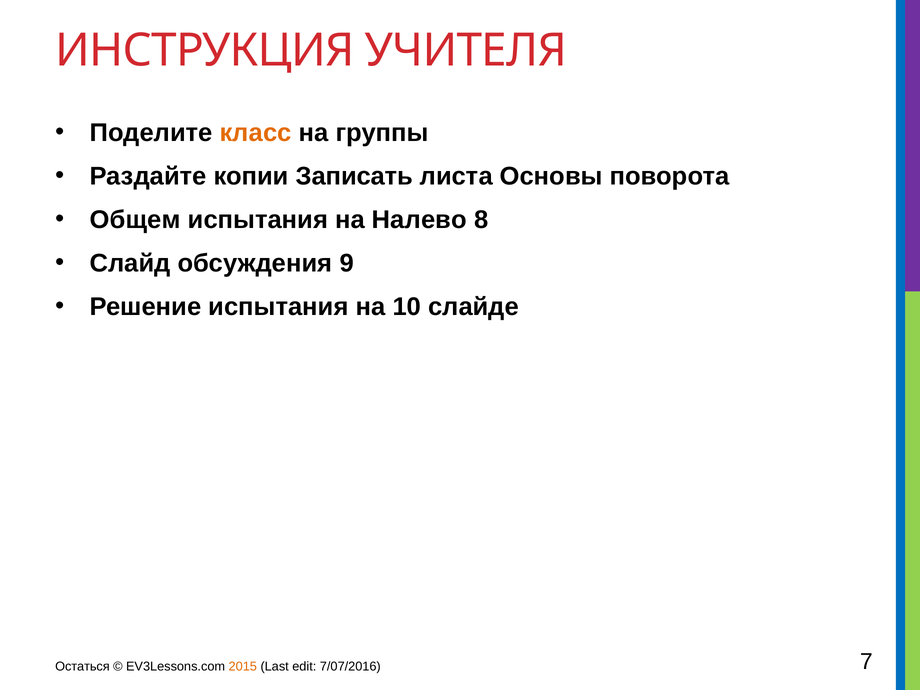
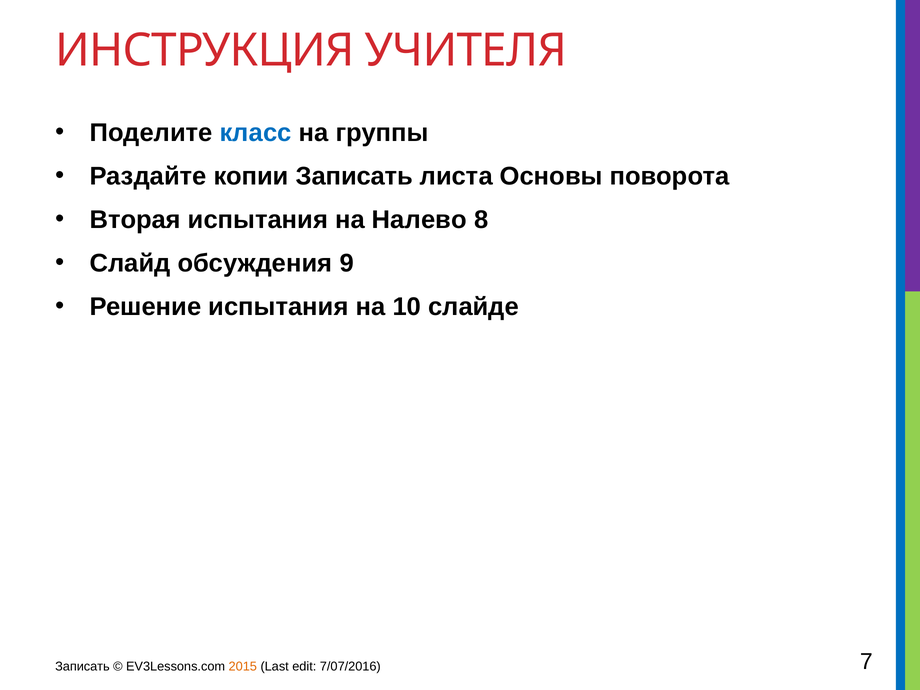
класс colour: orange -> blue
Общем: Общем -> Вторая
Остаться at (82, 666): Остаться -> Записать
